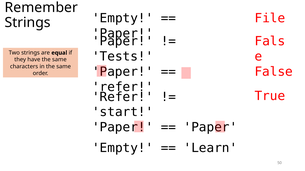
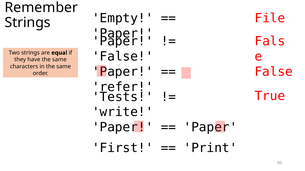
Tests at (123, 57): Tests -> False
Refer at (123, 97): Refer -> Tests
start: start -> write
Empty at (123, 148): Empty -> First
Learn: Learn -> Print
